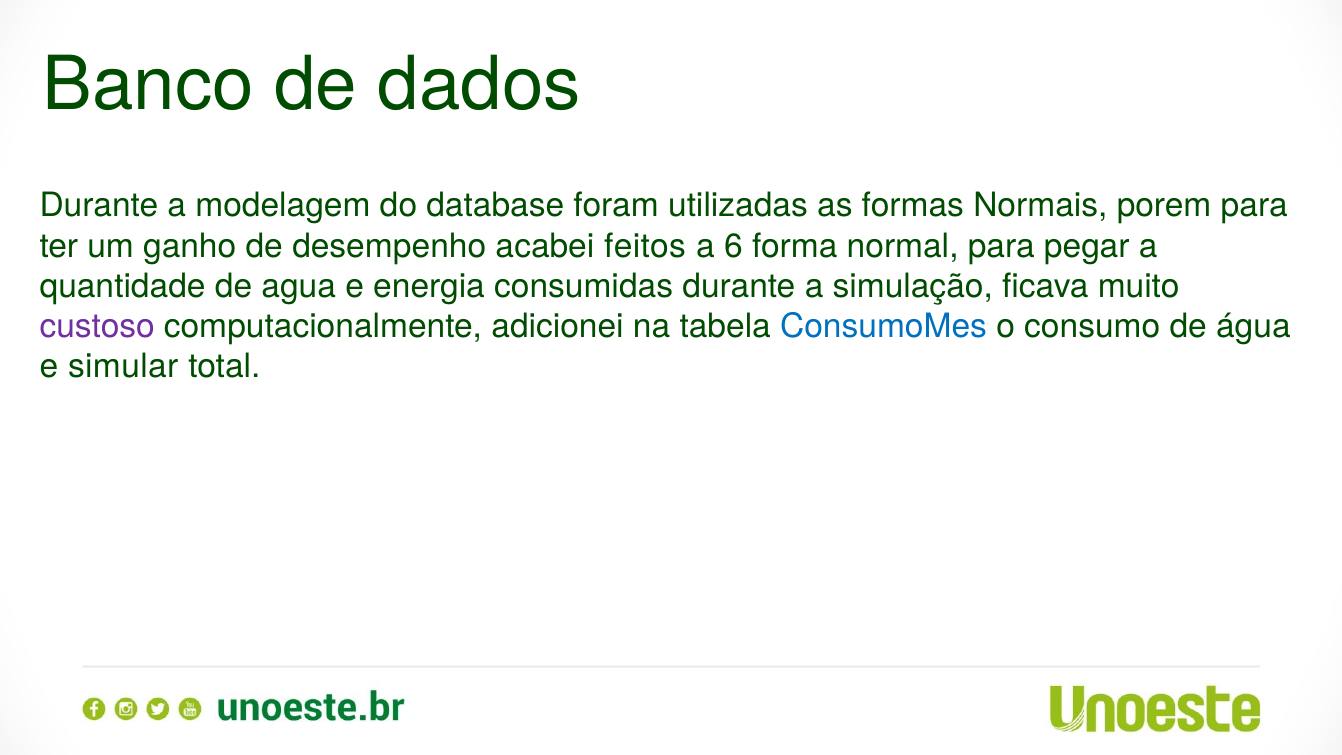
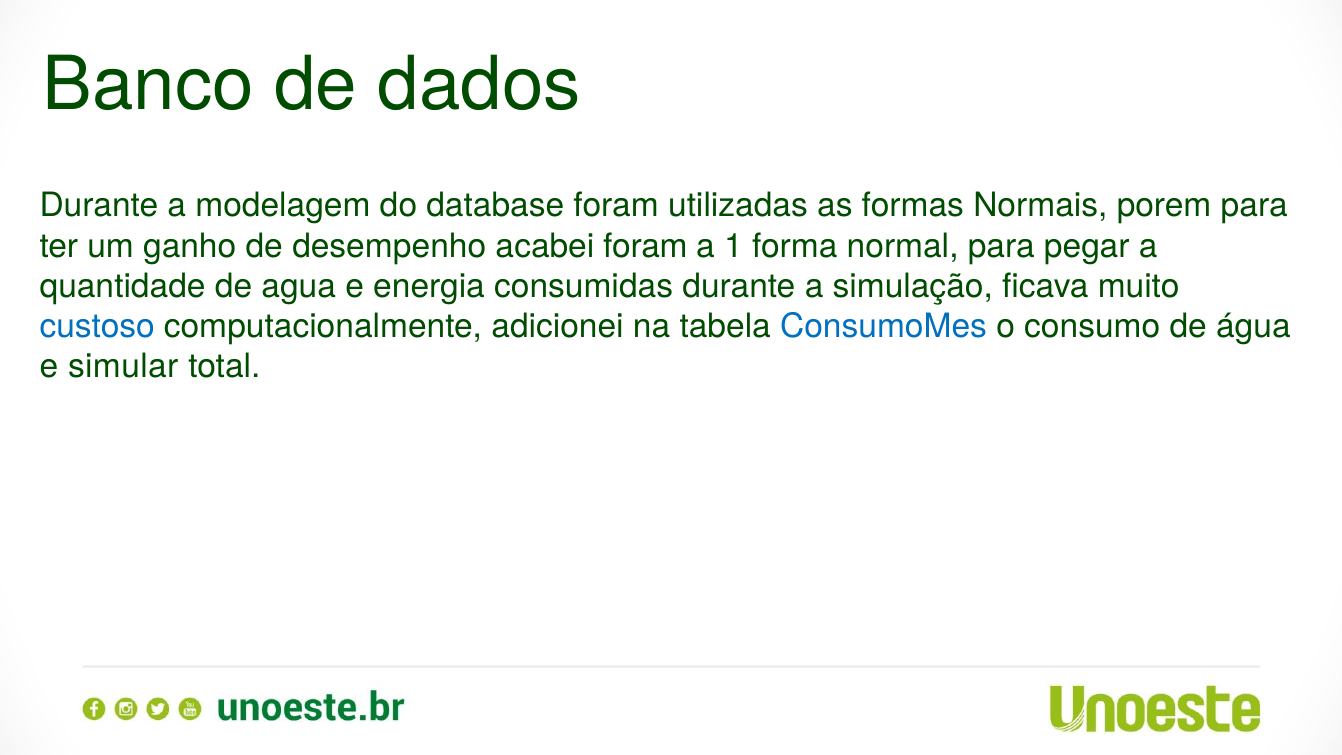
acabei feitos: feitos -> foram
6: 6 -> 1
custoso colour: purple -> blue
